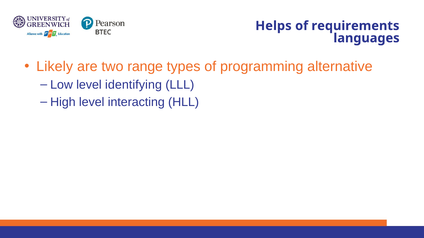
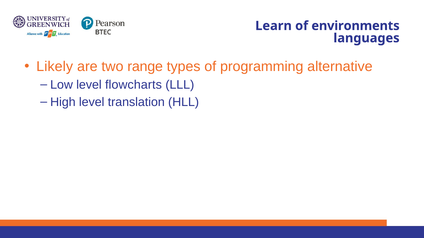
Helps: Helps -> Learn
requirements: requirements -> environments
identifying: identifying -> flowcharts
interacting: interacting -> translation
